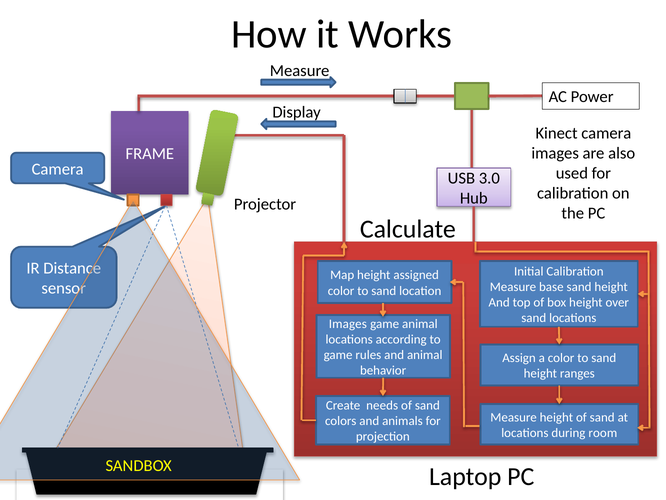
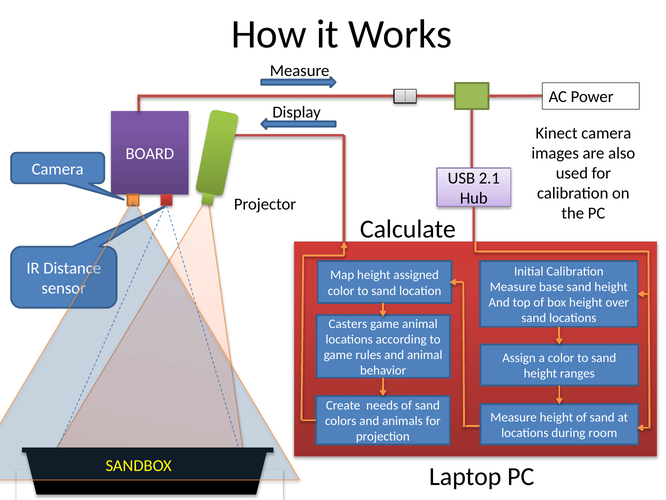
FRAME: FRAME -> BOARD
3.0: 3.0 -> 2.1
Images at (348, 324): Images -> Casters
